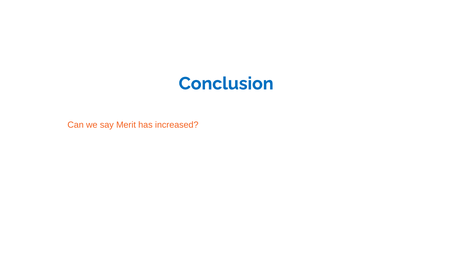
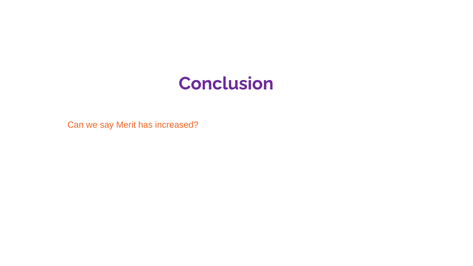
Conclusion colour: blue -> purple
